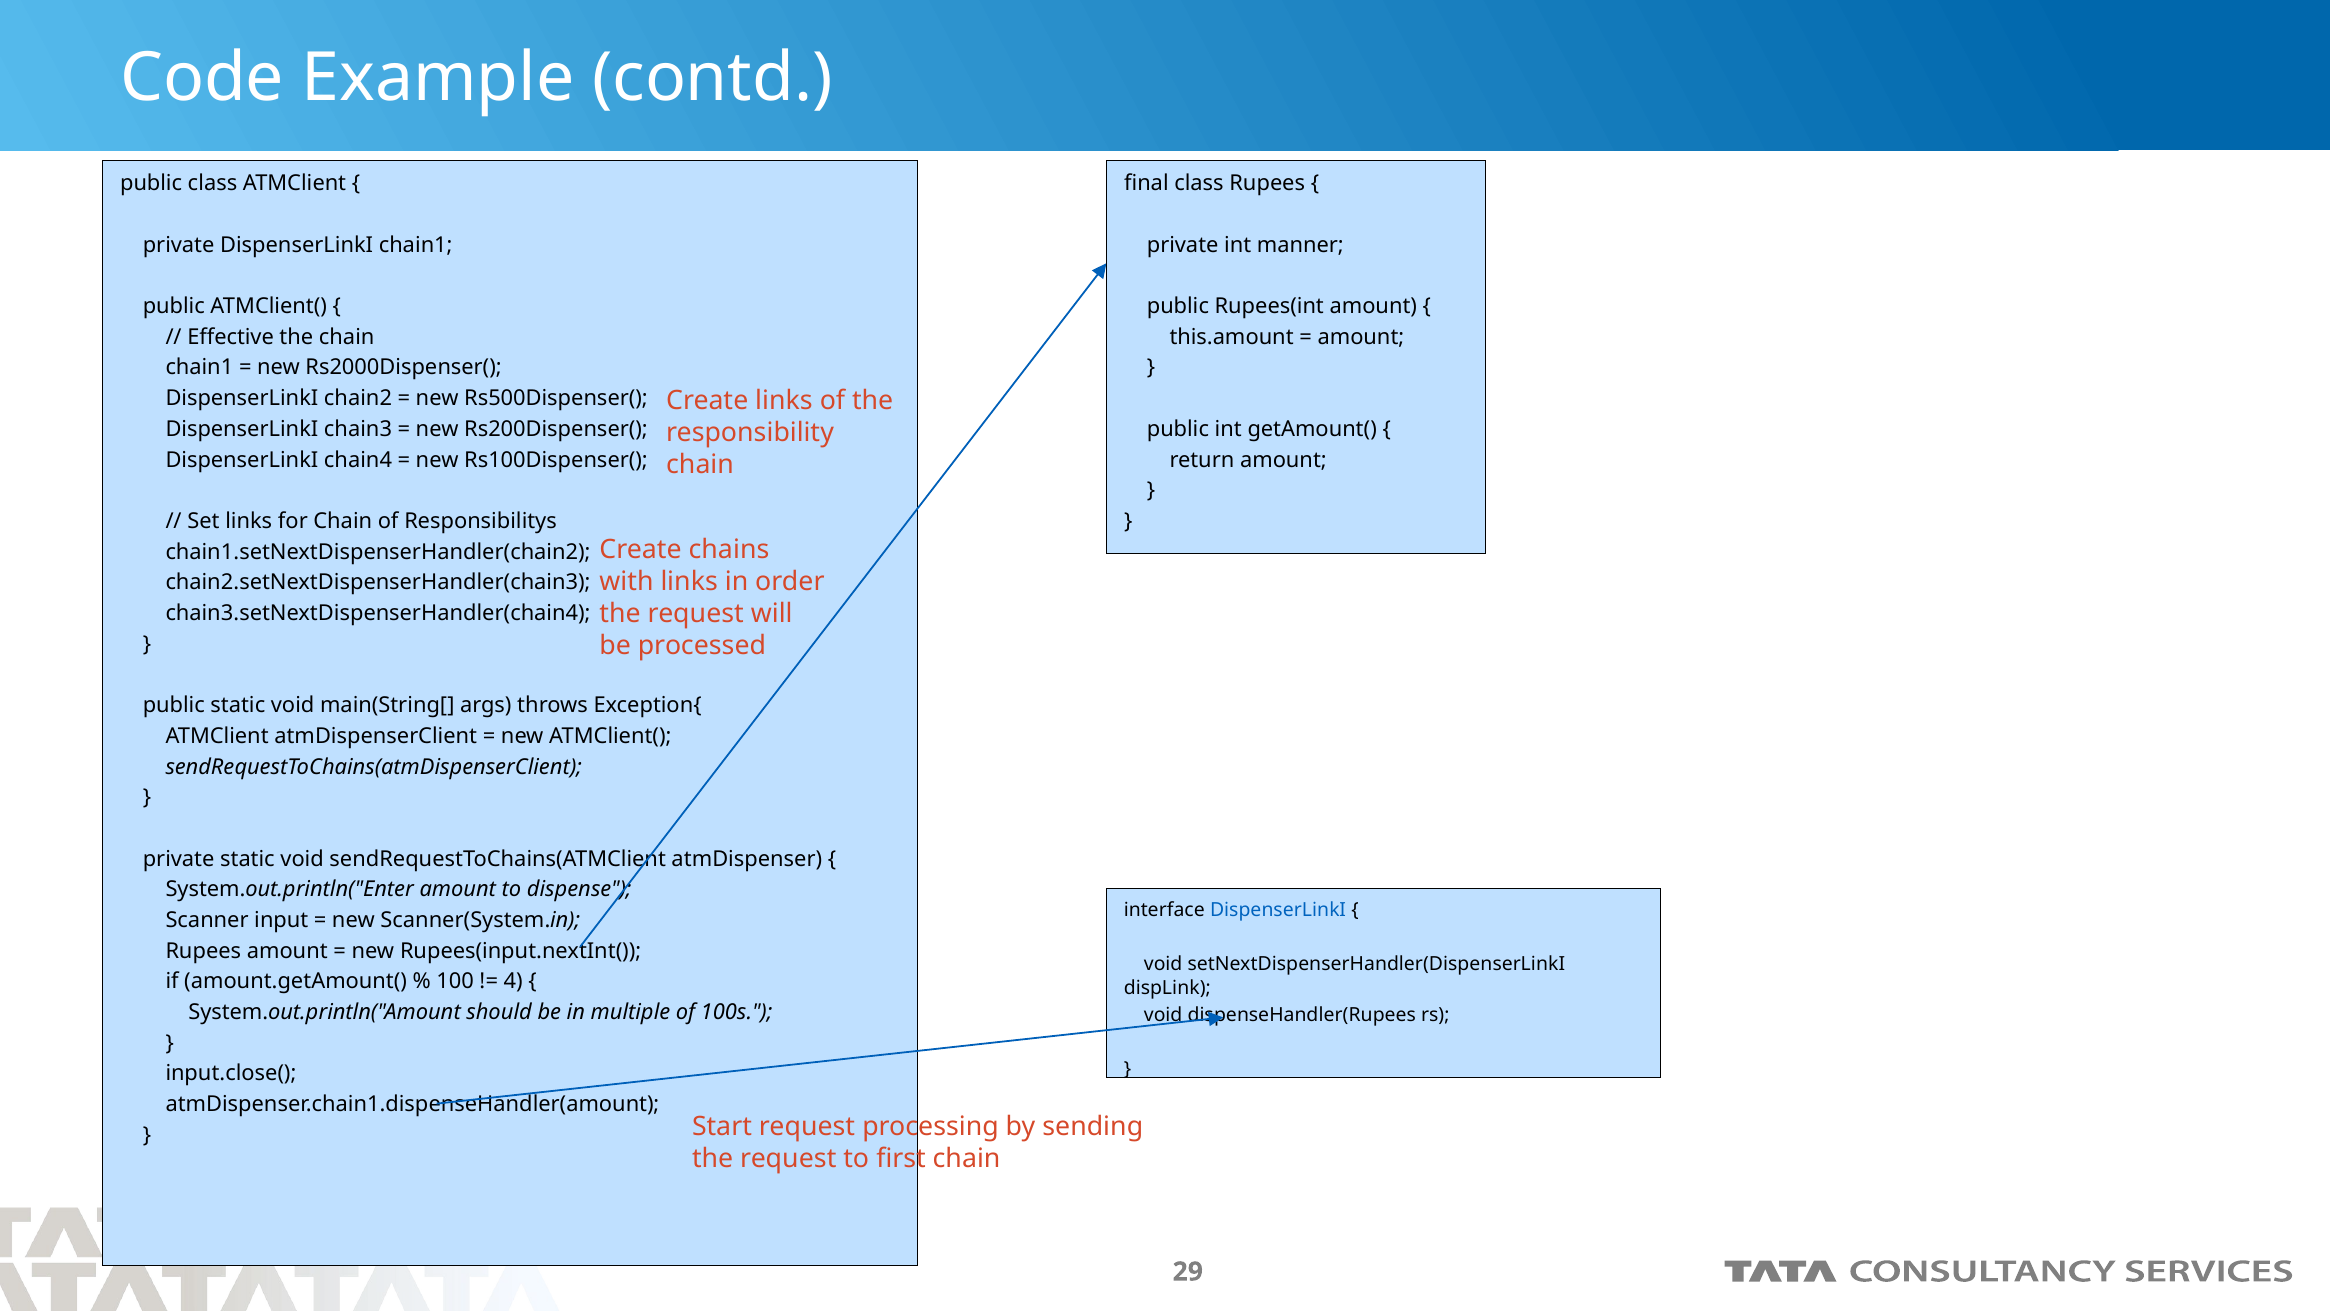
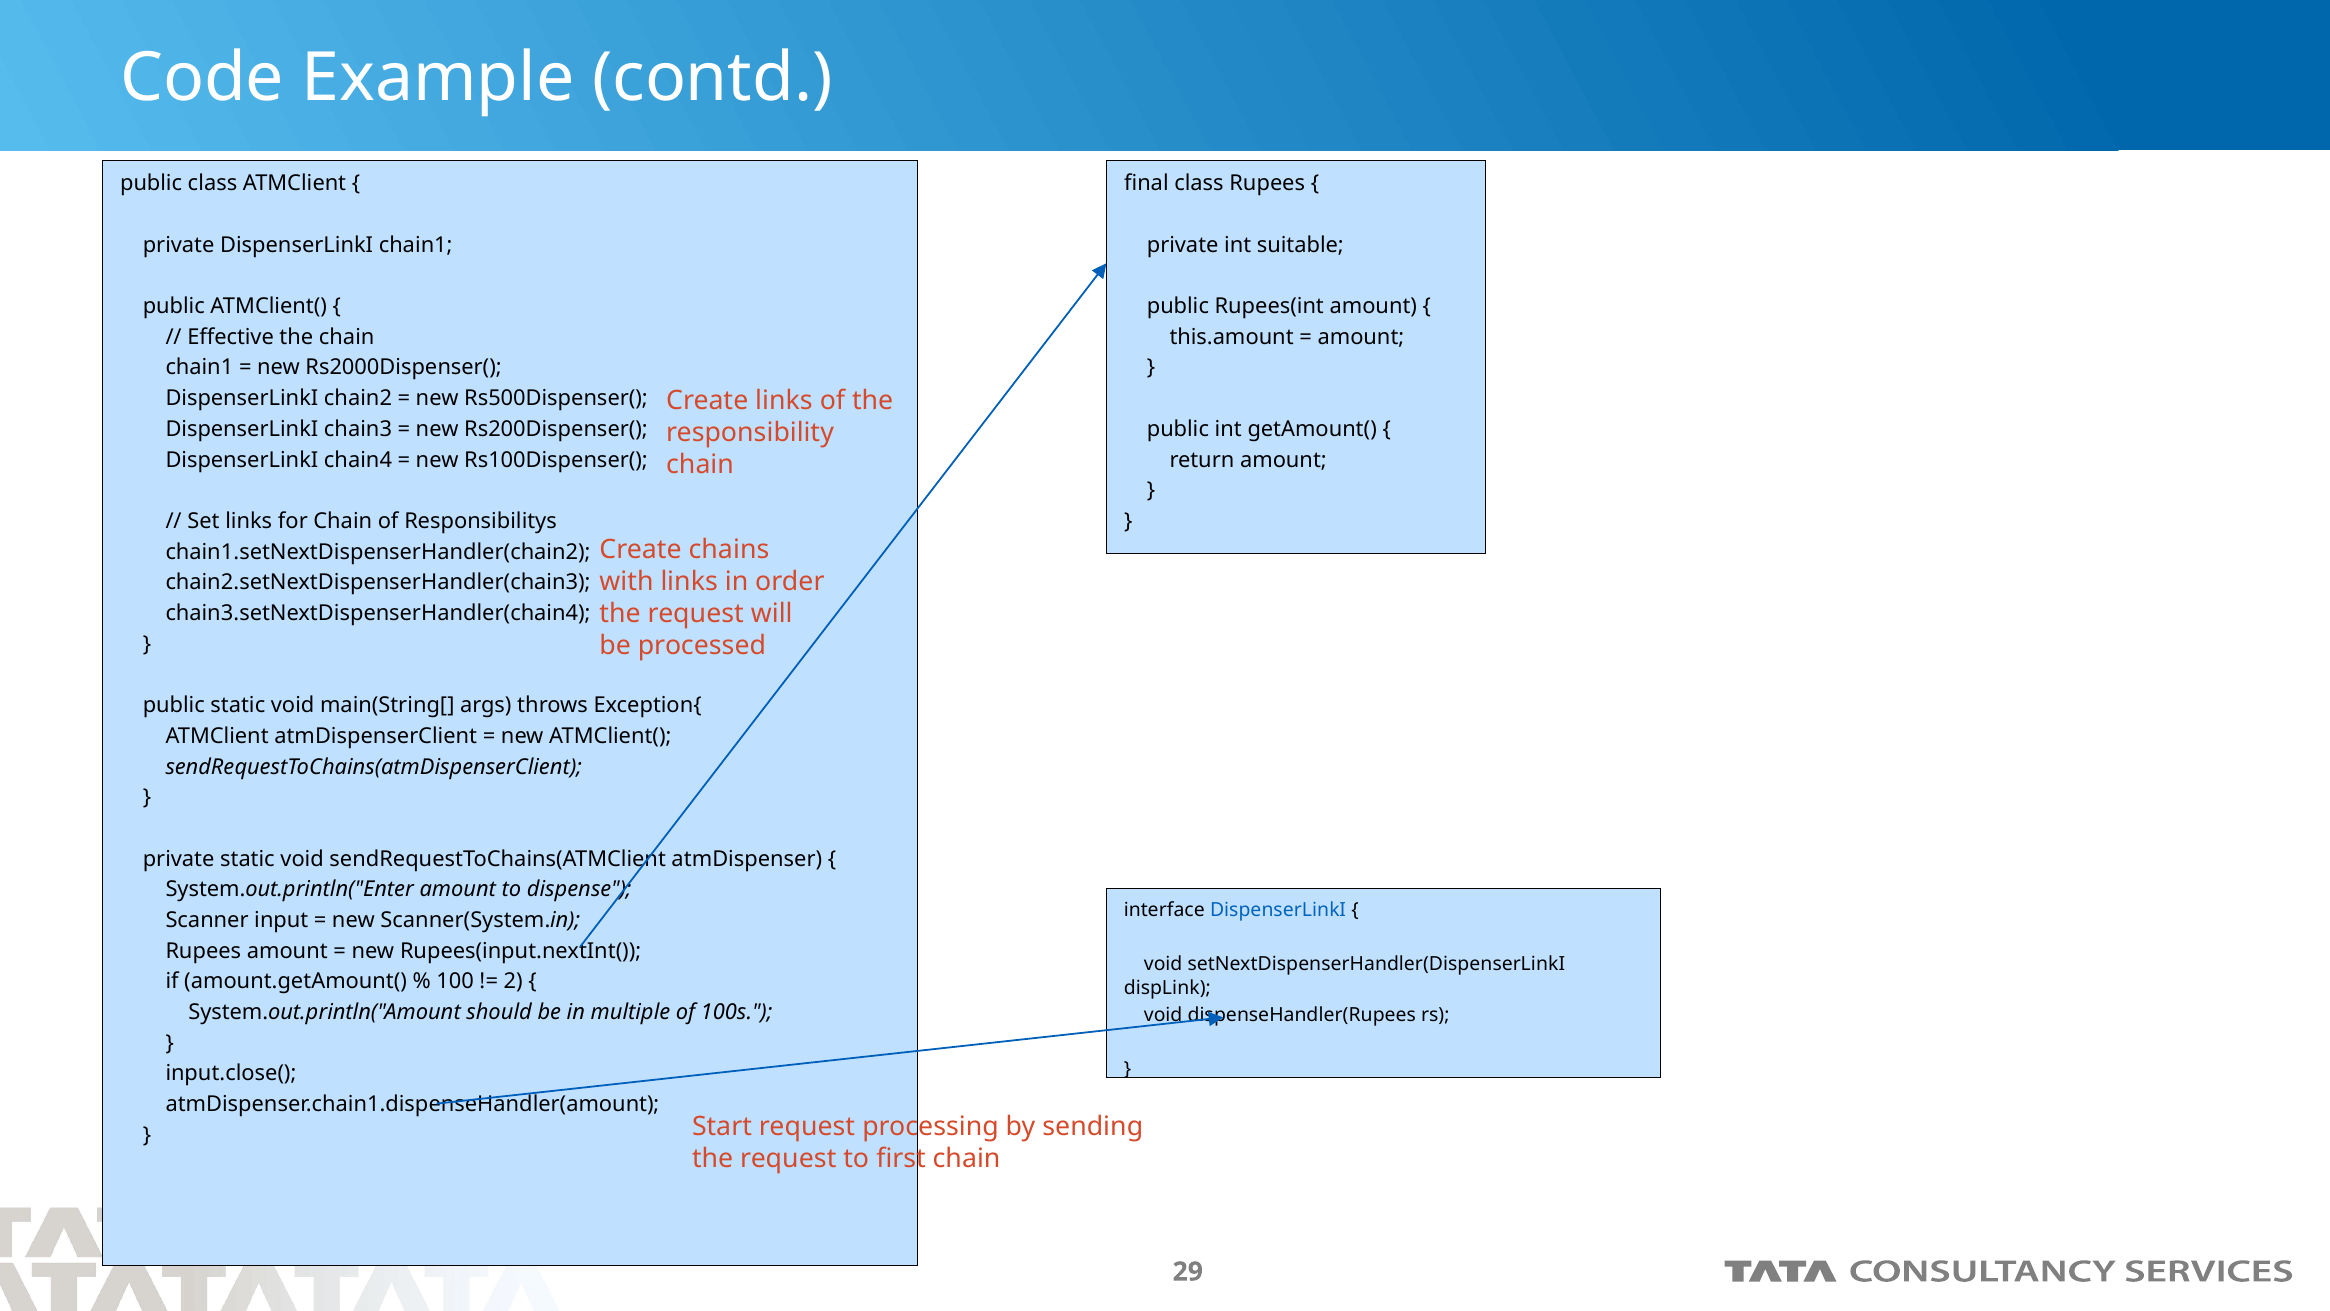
manner: manner -> suitable
4: 4 -> 2
